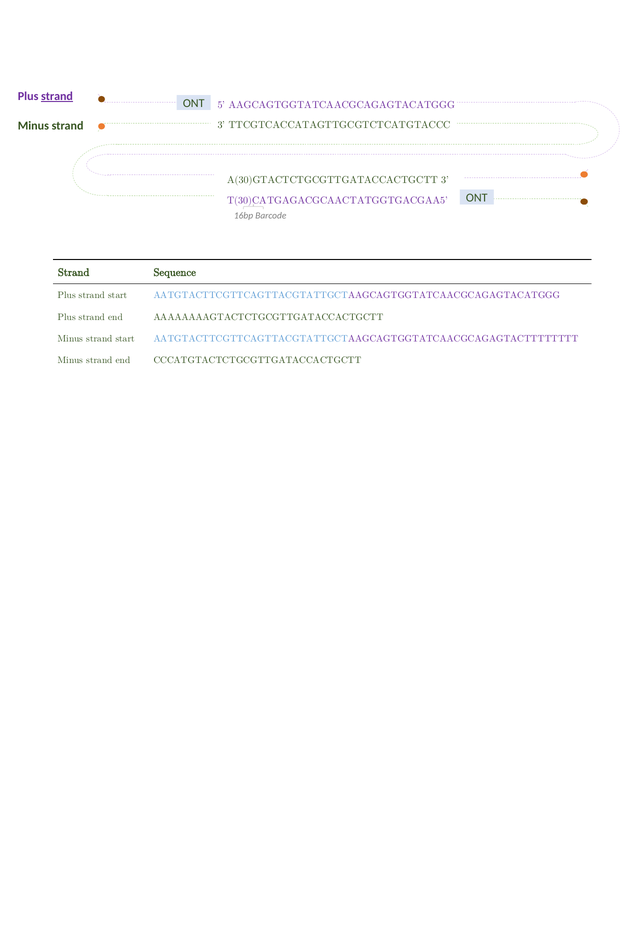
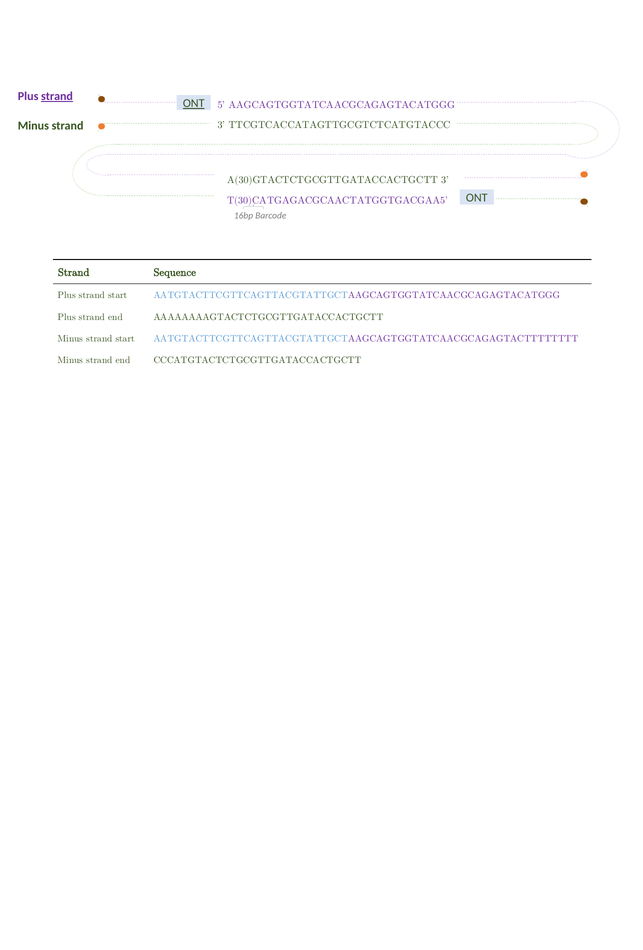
ONT at (194, 103) underline: none -> present
